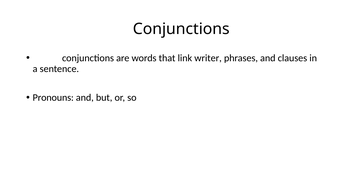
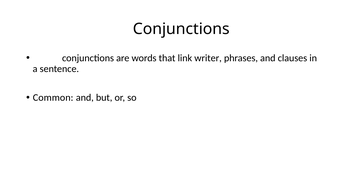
Pronouns: Pronouns -> Common
